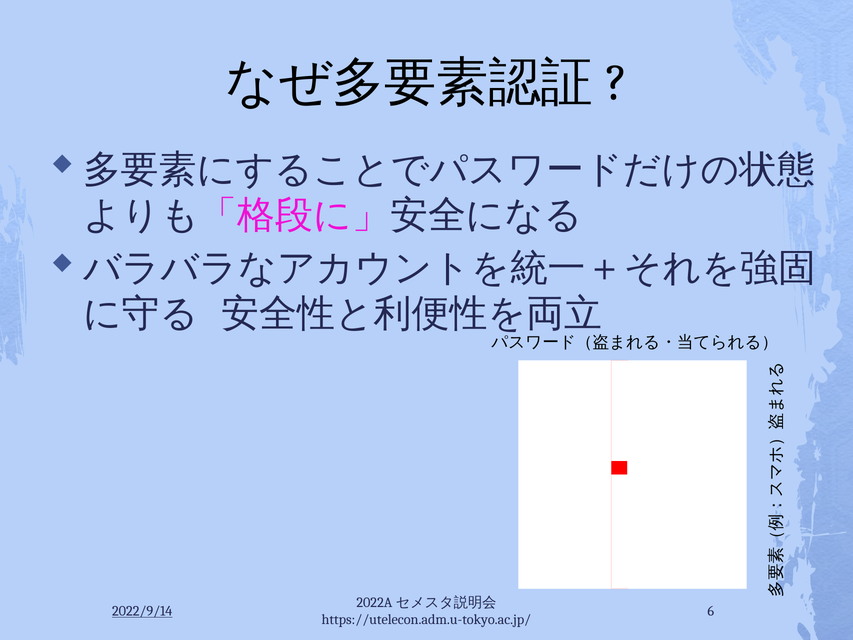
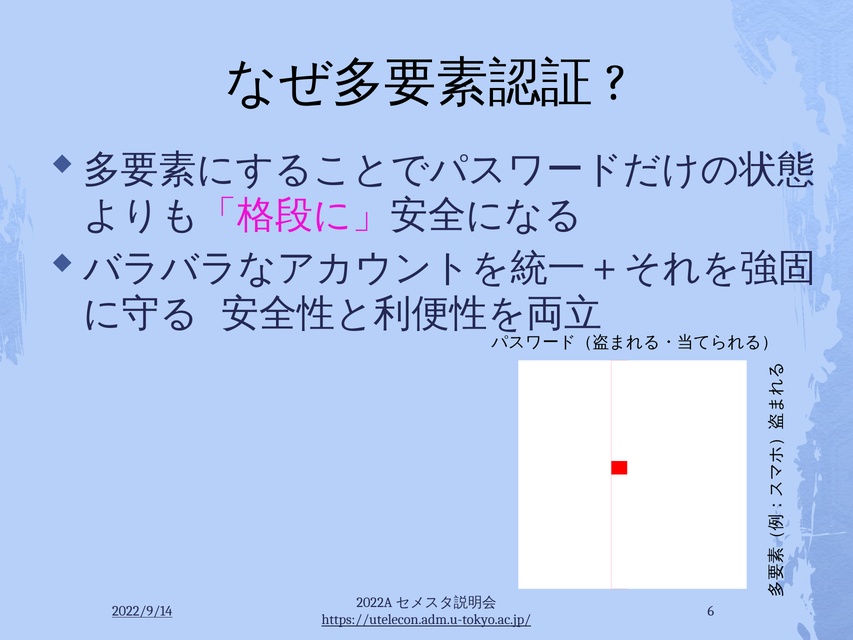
https://utelecon.adm.u-tokyo.ac.jp/ underline: none -> present
